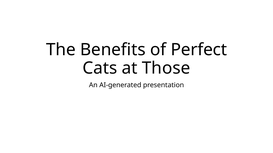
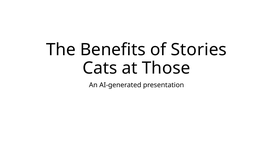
Perfect: Perfect -> Stories
